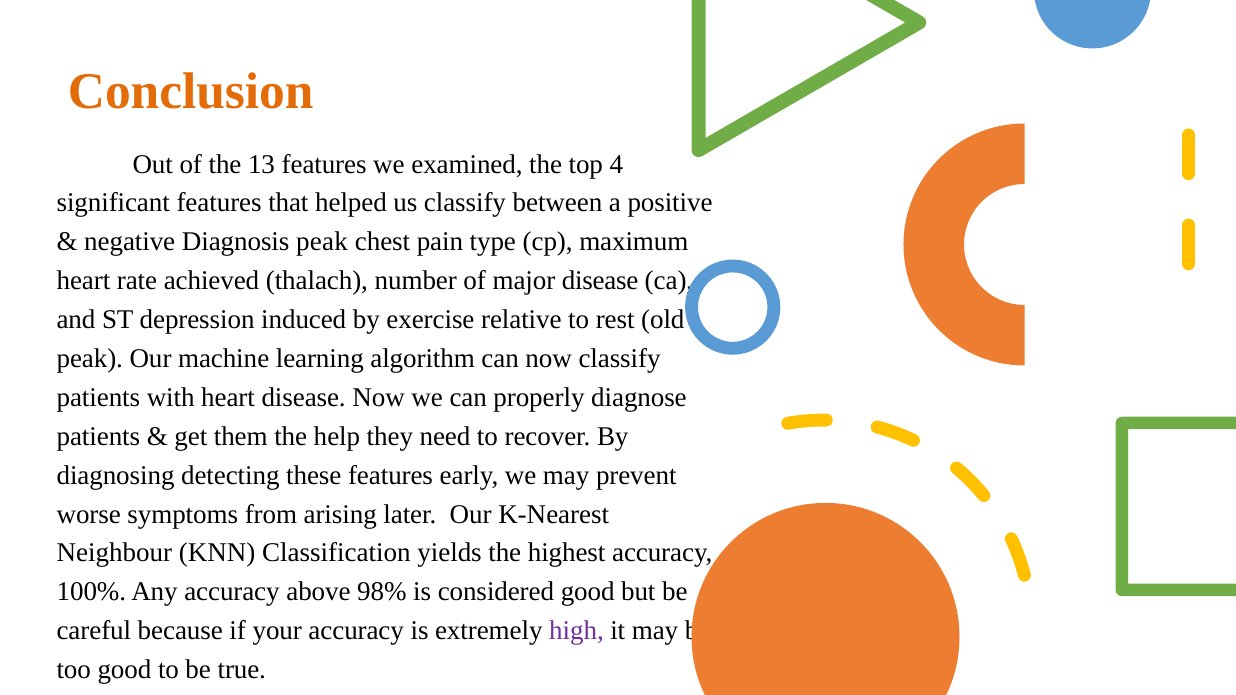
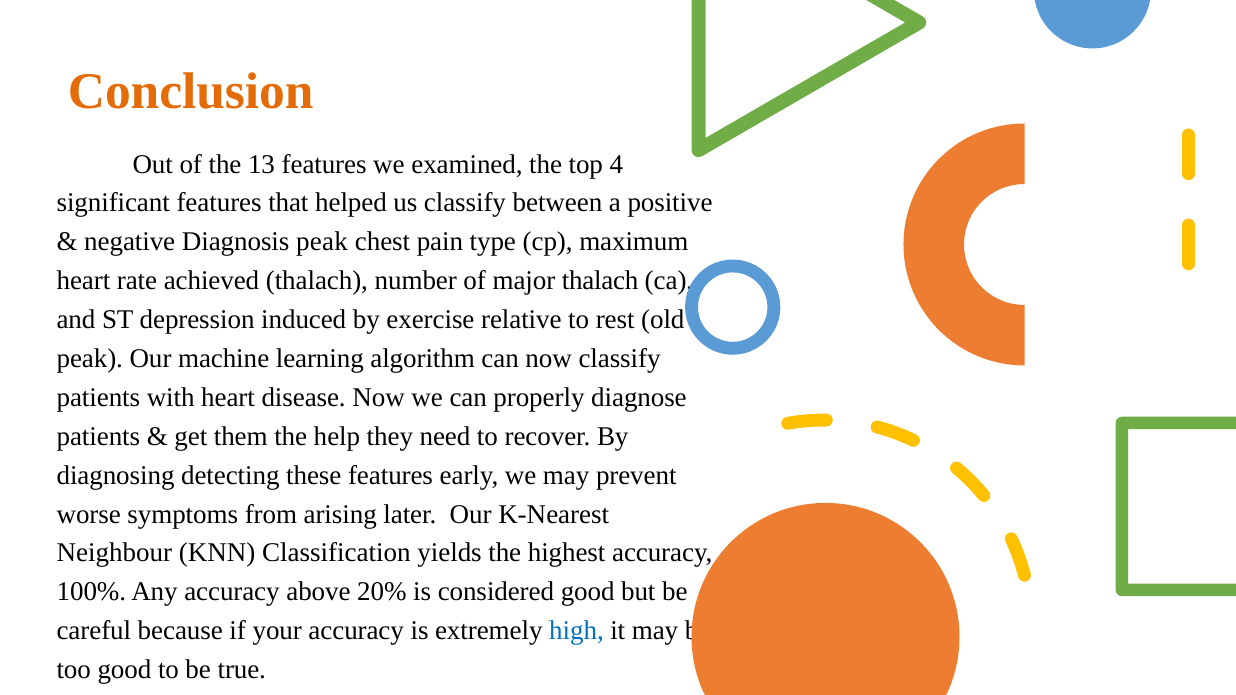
major disease: disease -> thalach
98%: 98% -> 20%
high colour: purple -> blue
